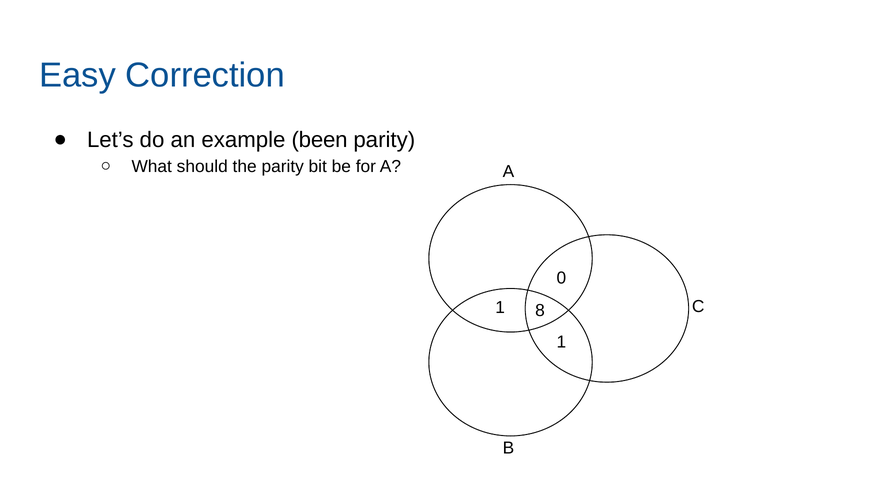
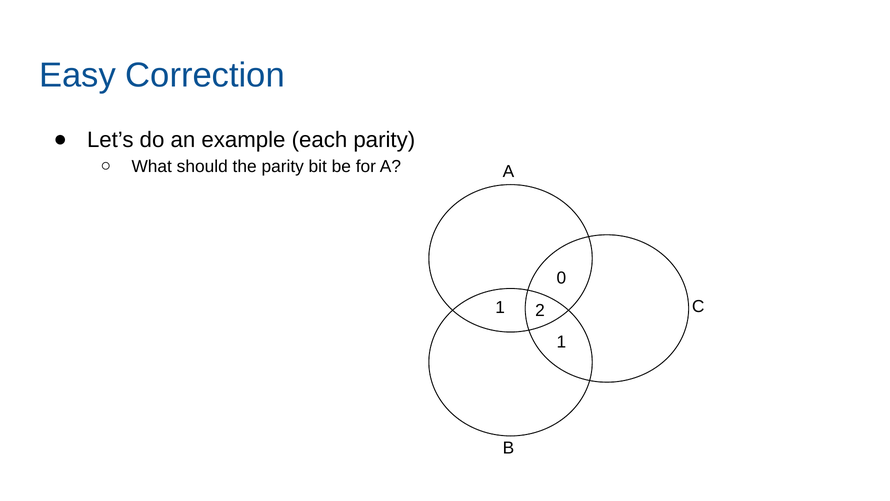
been: been -> each
8: 8 -> 2
